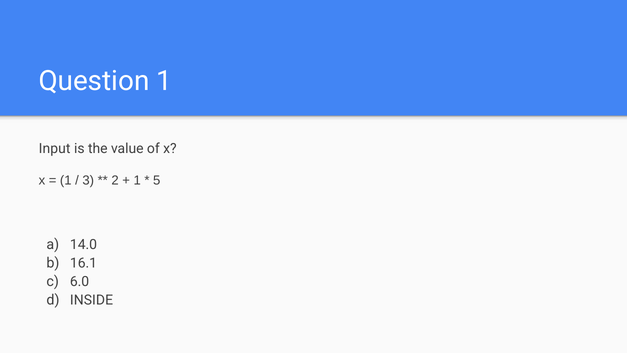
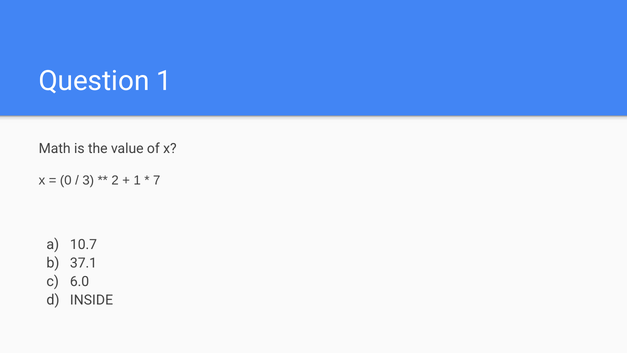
Input: Input -> Math
1 at (66, 180): 1 -> 0
5: 5 -> 7
14.0: 14.0 -> 10.7
16.1: 16.1 -> 37.1
